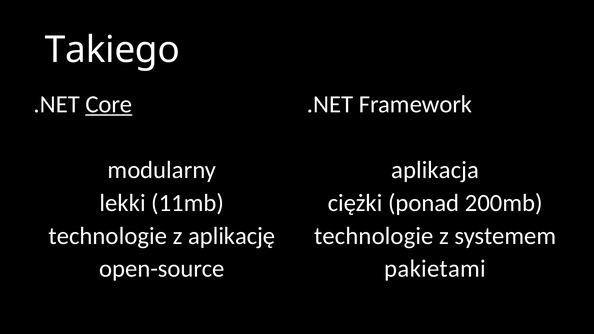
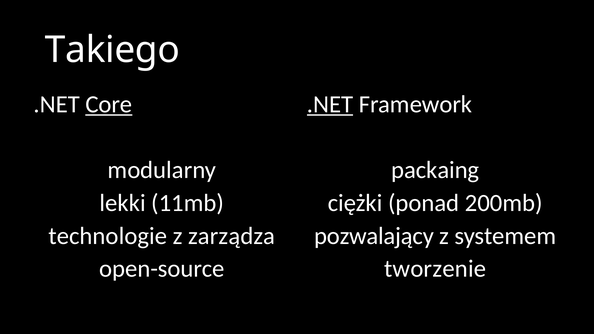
.NET at (330, 104) underline: none -> present
aplikacja: aplikacja -> packaing
aplikację: aplikację -> zarządza
technologie at (374, 236): technologie -> pozwalający
pakietami: pakietami -> tworzenie
